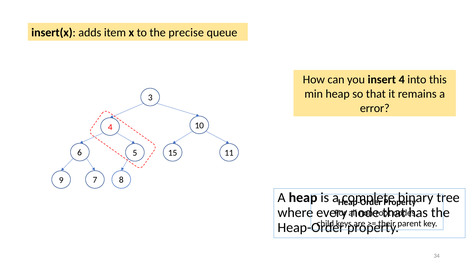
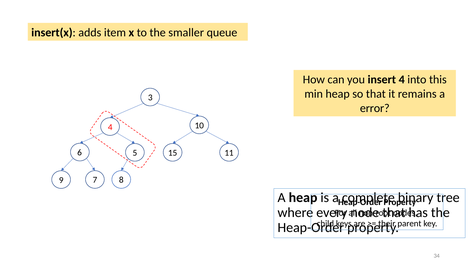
precise: precise -> smaller
